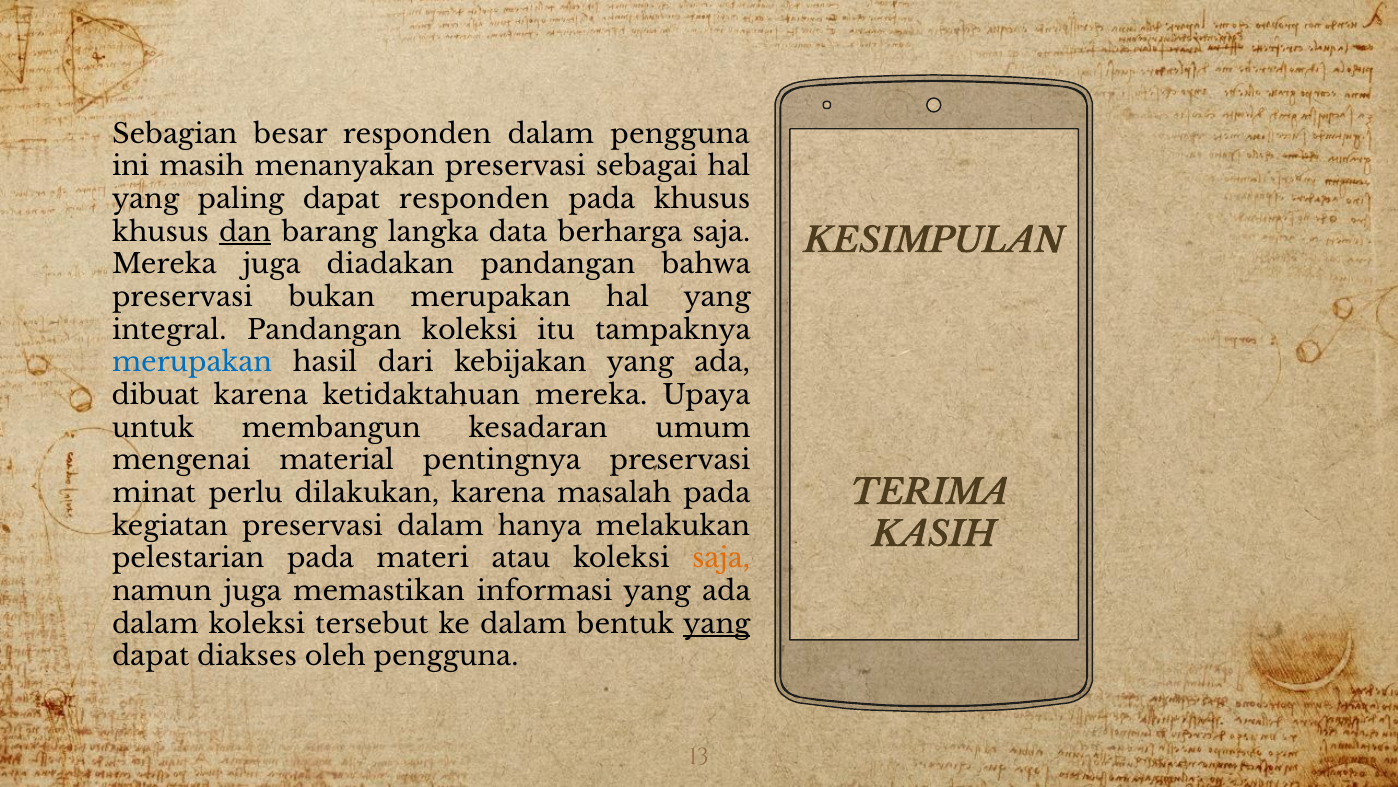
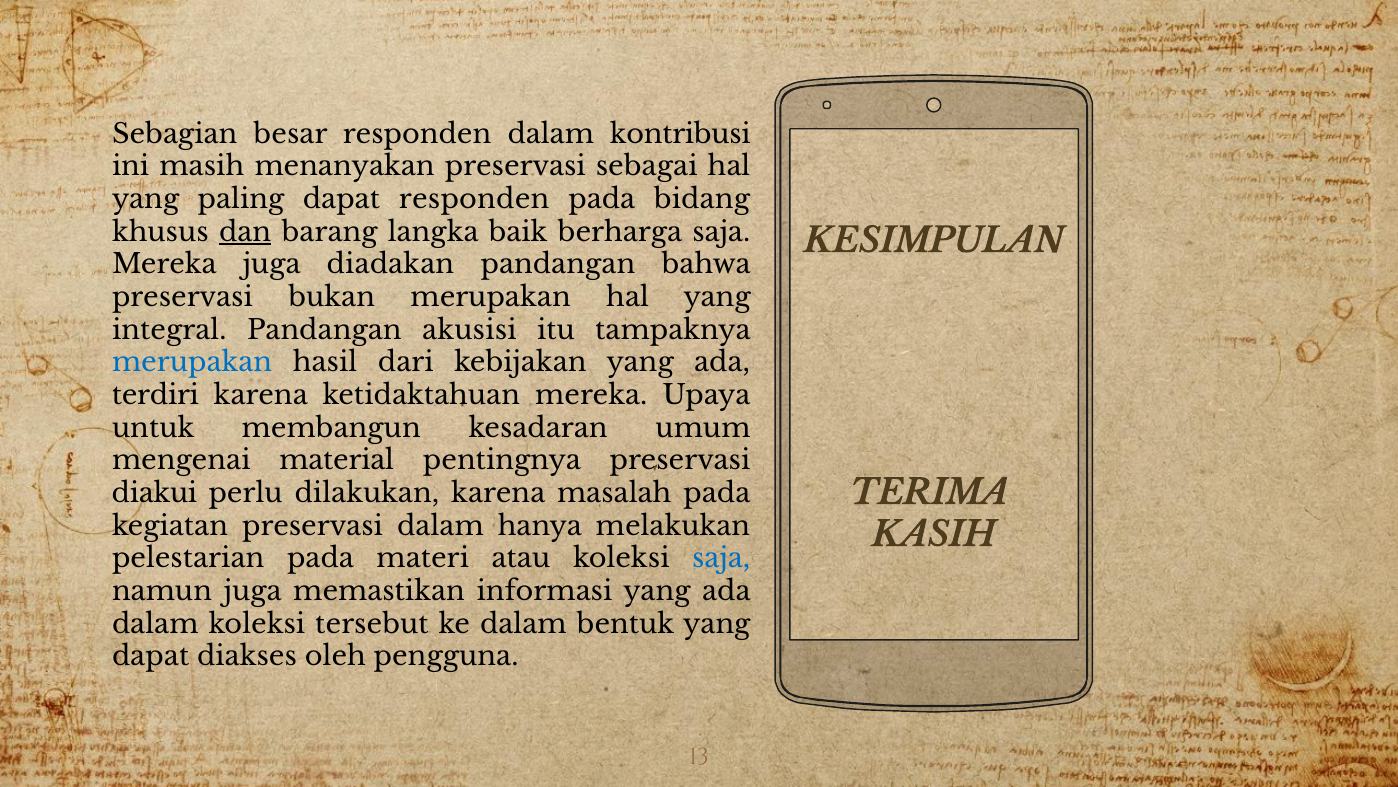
dalam pengguna: pengguna -> kontribusi
pada khusus: khusus -> bidang
data: data -> baik
Pandangan koleksi: koleksi -> akusisi
dibuat: dibuat -> terdiri
minat: minat -> diakui
saja at (721, 559) colour: orange -> blue
yang at (717, 624) underline: present -> none
